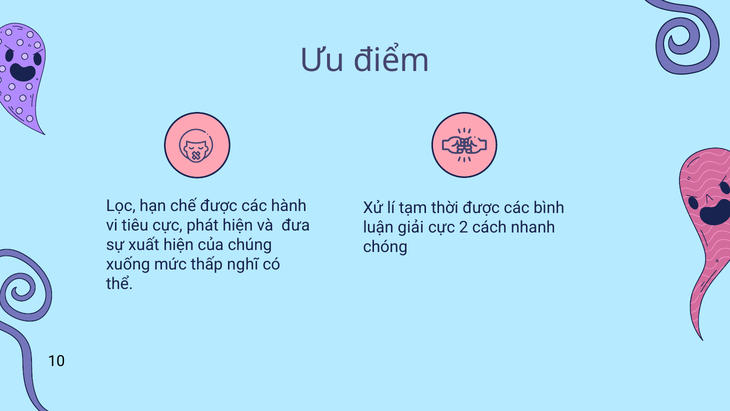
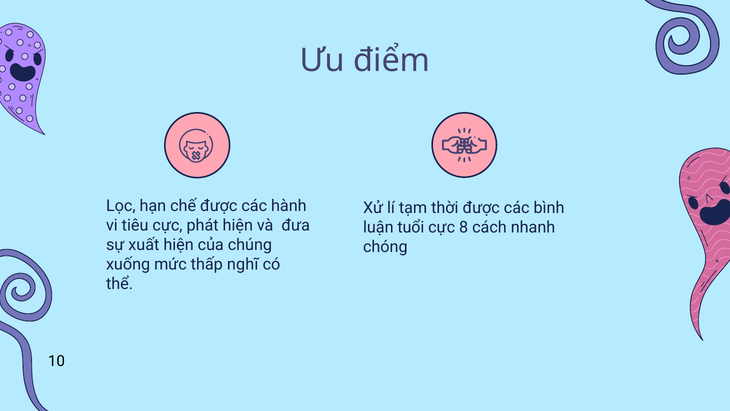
giải: giải -> tuổi
2: 2 -> 8
